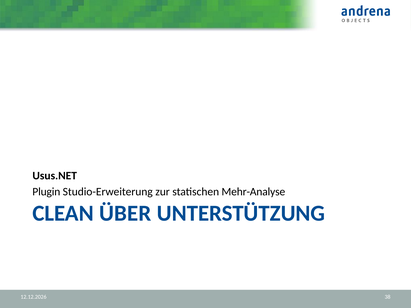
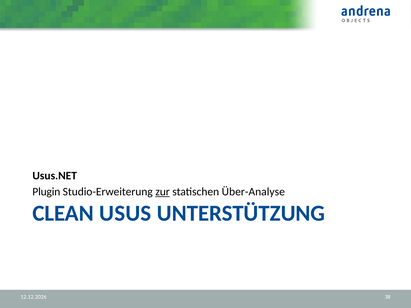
zur underline: none -> present
Mehr-Analyse: Mehr-Analyse -> Über-Analyse
ÜBER: ÜBER -> USUS
